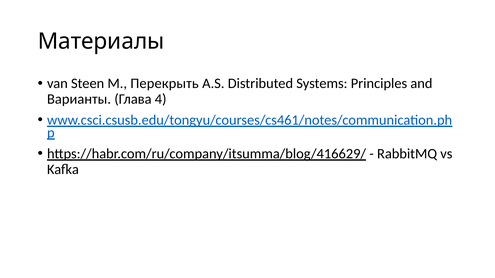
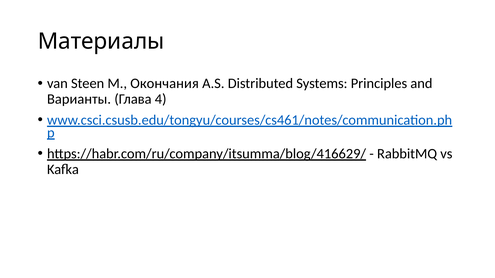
Перекрыть: Перекрыть -> Окончания
